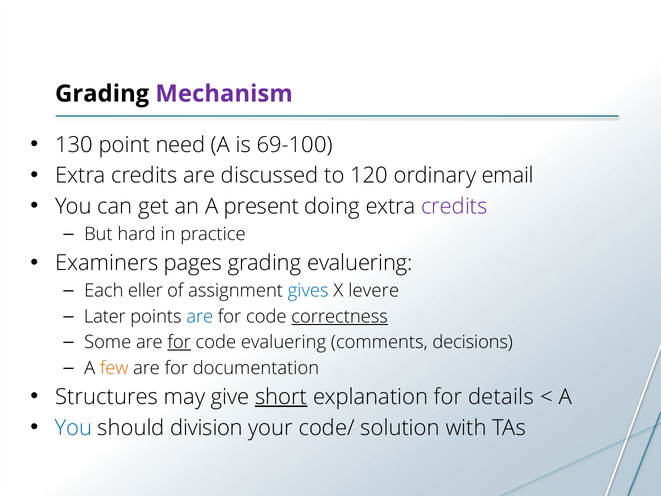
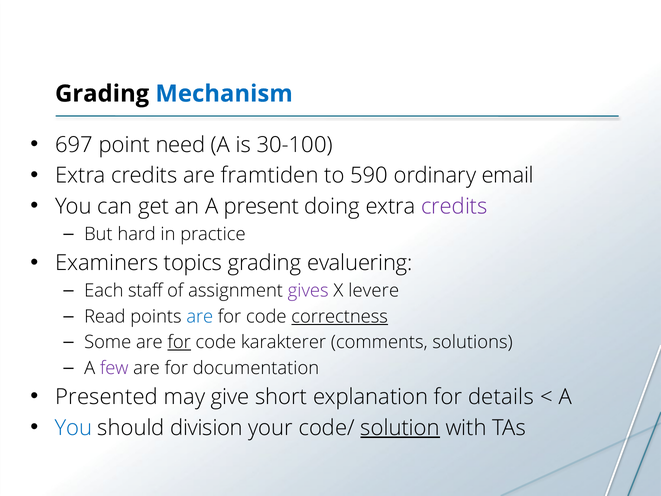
Mechanism colour: purple -> blue
130: 130 -> 697
69-100: 69-100 -> 30-100
discussed: discussed -> framtiden
120: 120 -> 590
pages: pages -> topics
eller: eller -> staff
gives colour: blue -> purple
Later: Later -> Read
code evaluering: evaluering -> karakterer
decisions: decisions -> solutions
few colour: orange -> purple
Structures: Structures -> Presented
short underline: present -> none
solution underline: none -> present
